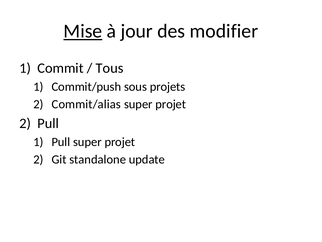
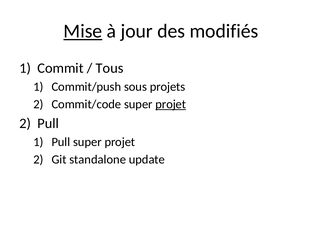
modifier: modifier -> modifiés
Commit/alias: Commit/alias -> Commit/code
projet at (171, 104) underline: none -> present
